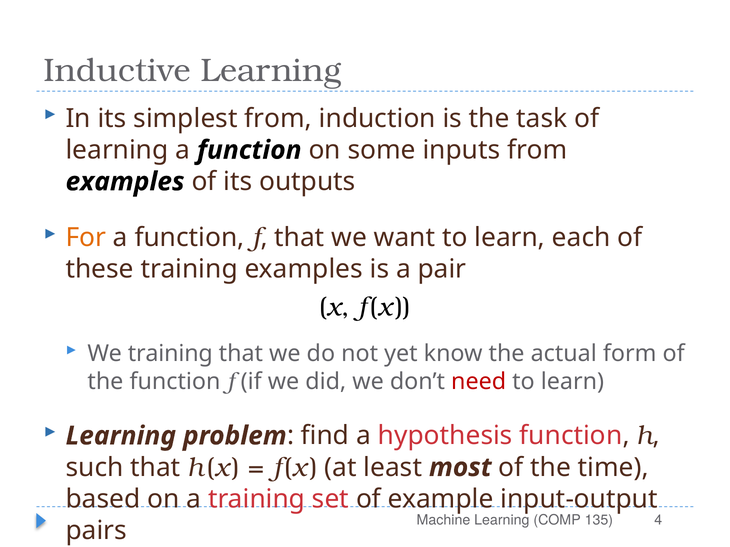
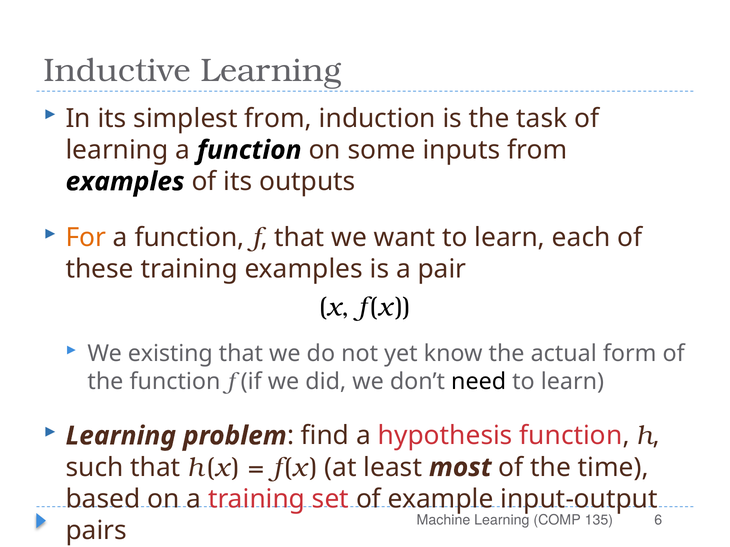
We training: training -> existing
need colour: red -> black
4: 4 -> 6
